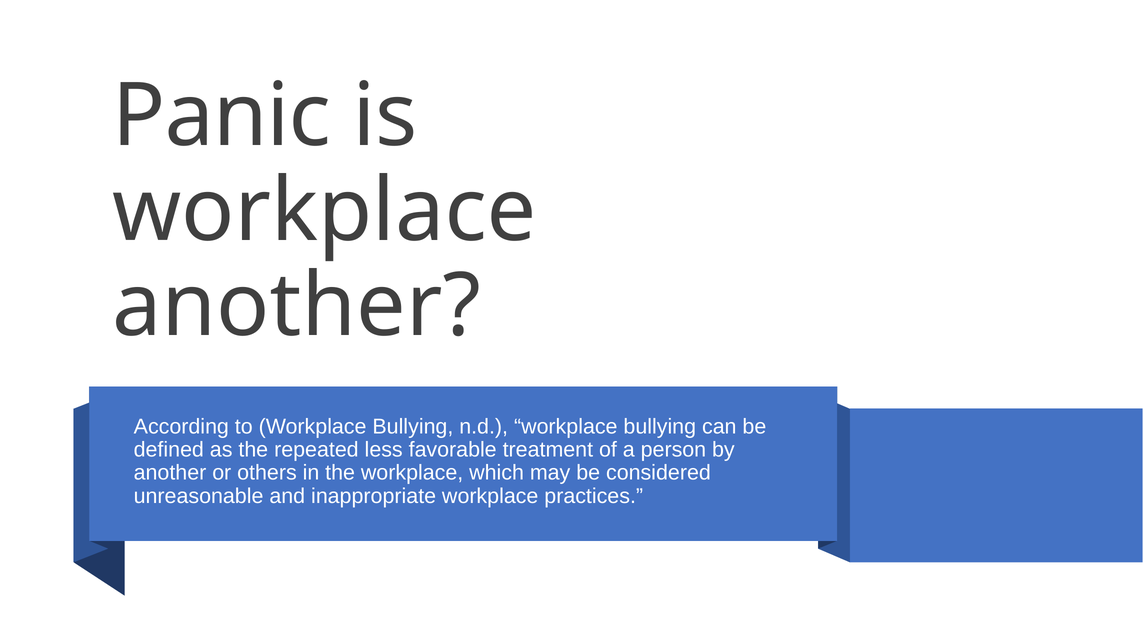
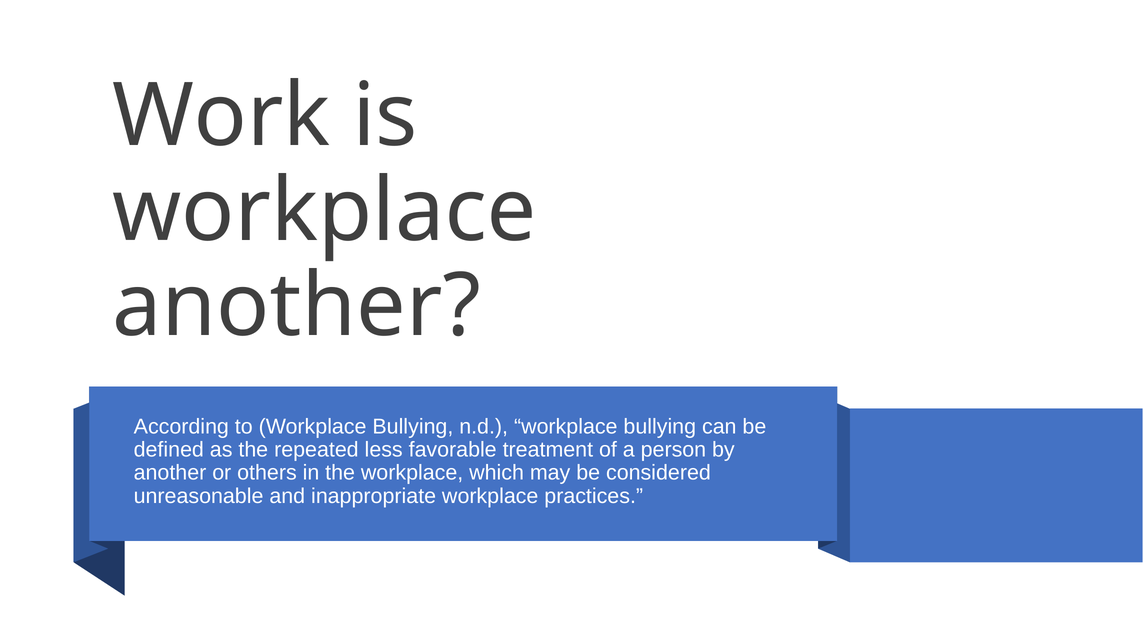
Panic: Panic -> Work
